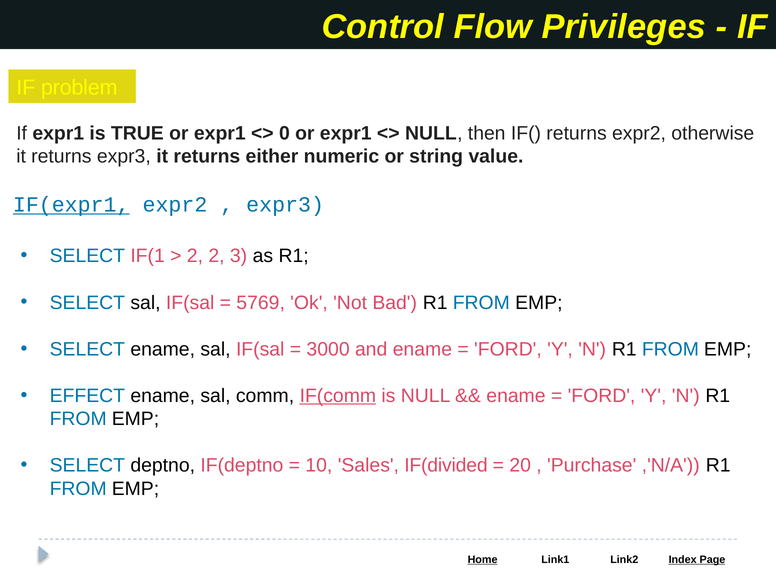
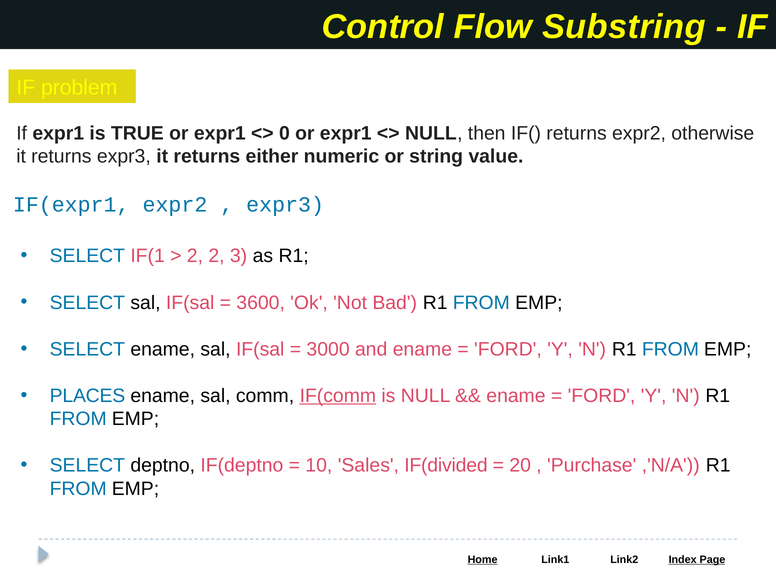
Privileges: Privileges -> Substring
IF(expr1 underline: present -> none
5769: 5769 -> 3600
EFFECT: EFFECT -> PLACES
